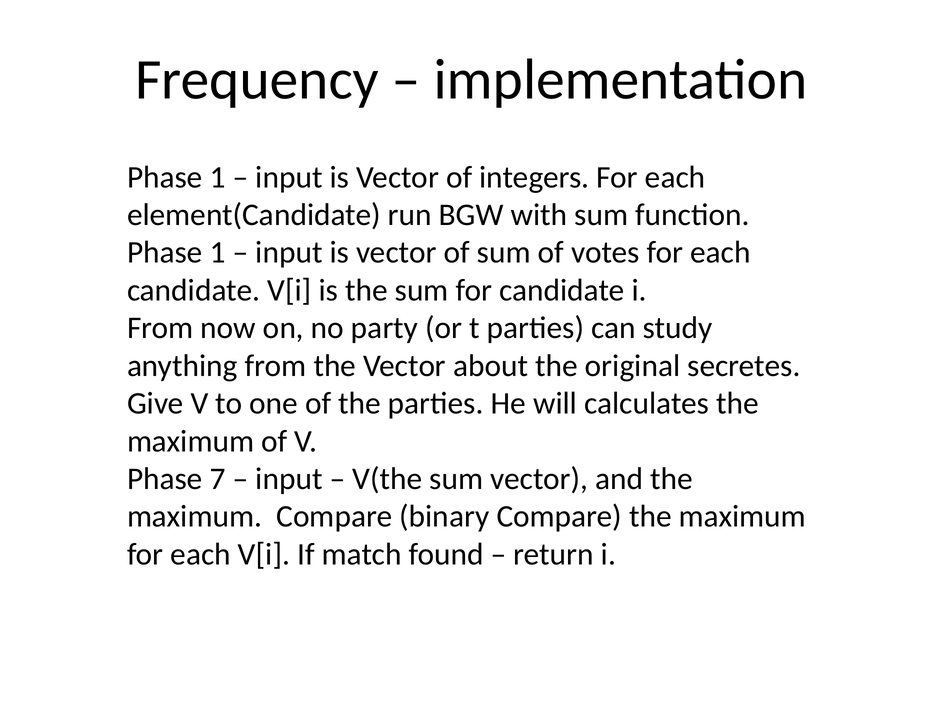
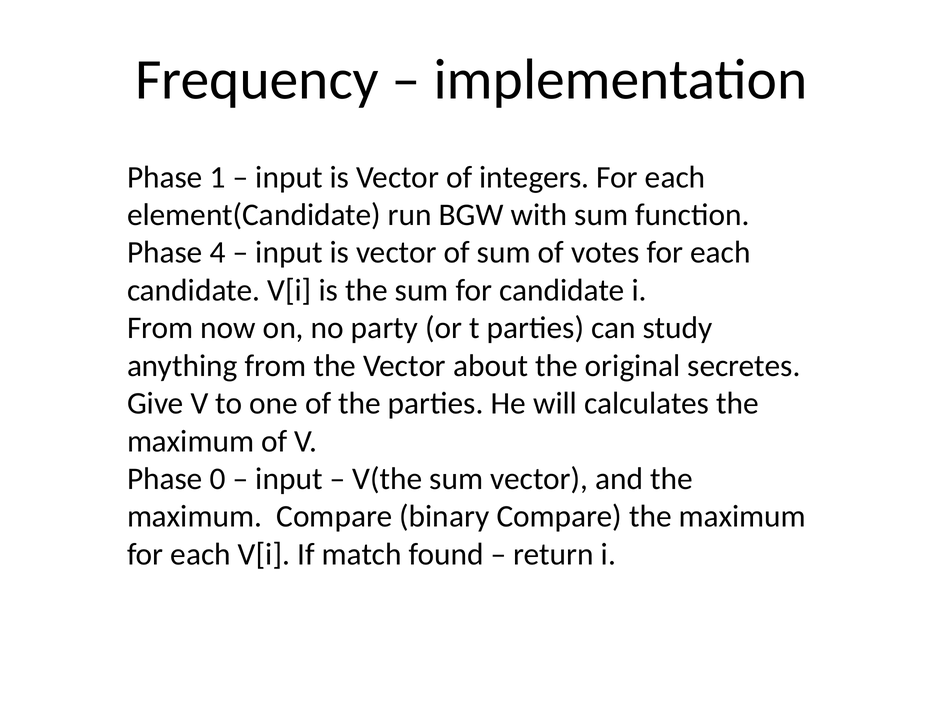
1 at (218, 252): 1 -> 4
7: 7 -> 0
